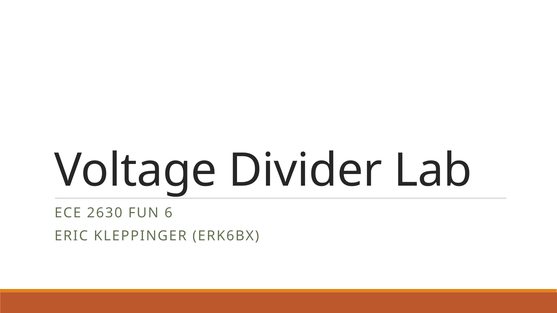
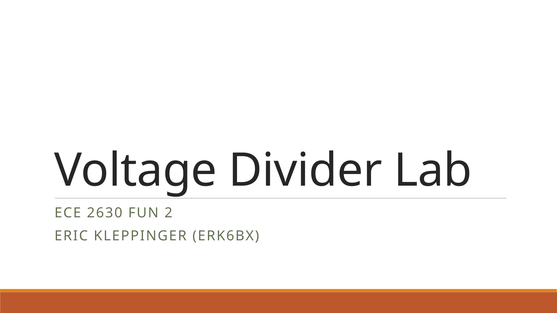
6: 6 -> 2
